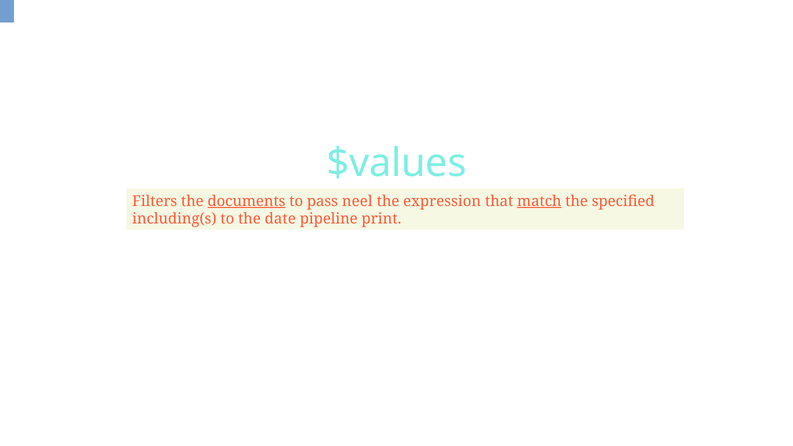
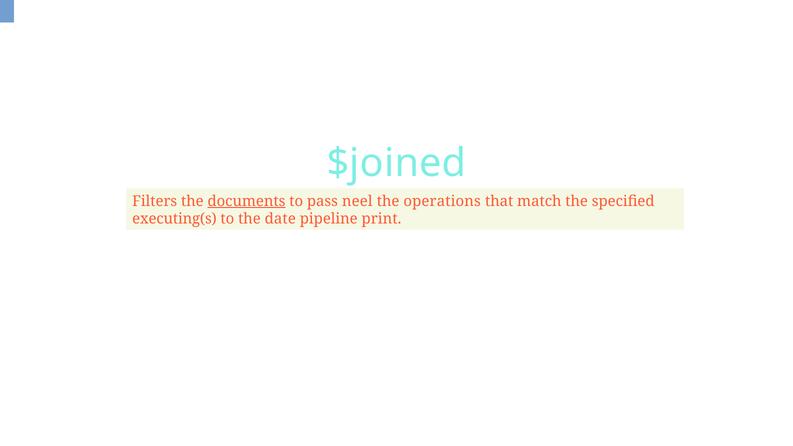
$values: $values -> $joined
expression: expression -> operations
match underline: present -> none
including(s: including(s -> executing(s
